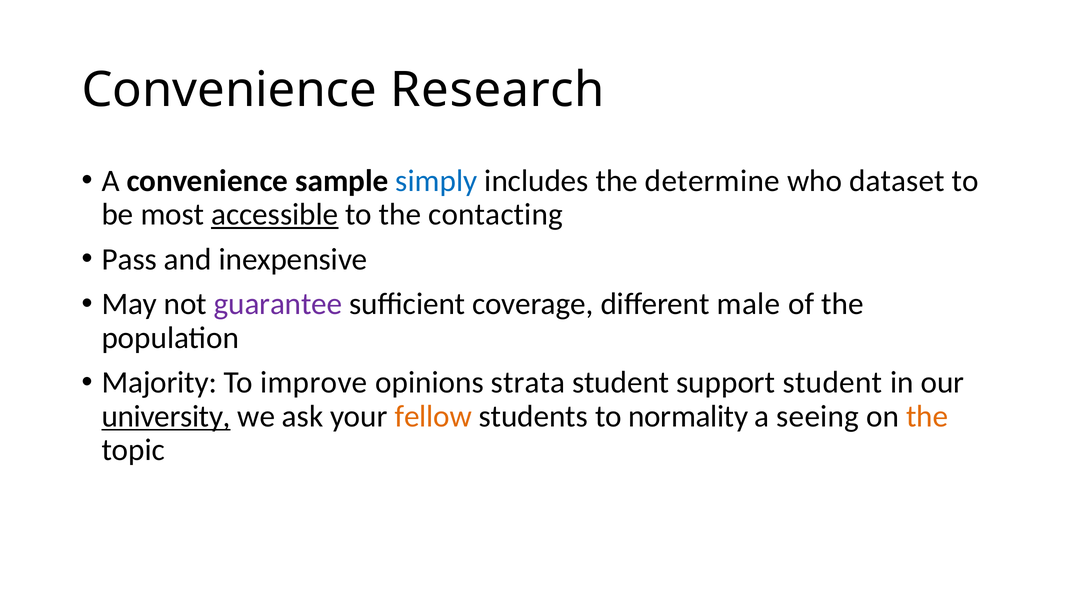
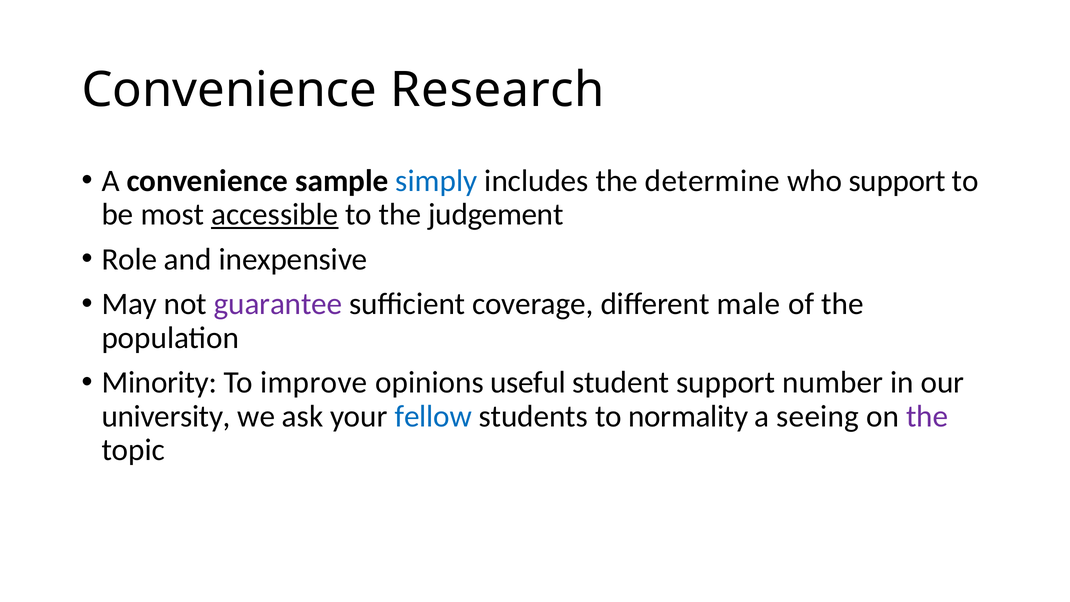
who dataset: dataset -> support
contacting: contacting -> judgement
Pass: Pass -> Role
Majority: Majority -> Minority
strata: strata -> useful
support student: student -> number
university underline: present -> none
fellow colour: orange -> blue
the at (927, 416) colour: orange -> purple
